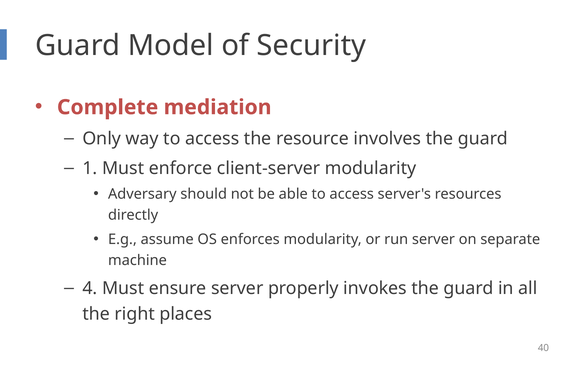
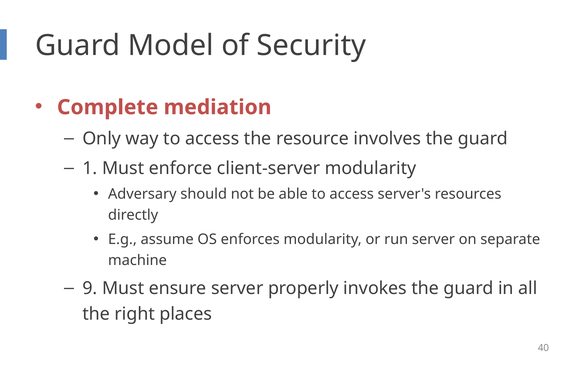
4: 4 -> 9
